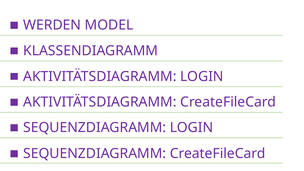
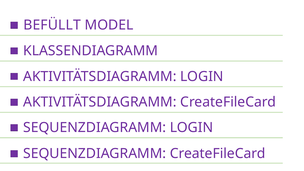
WERDEN: WERDEN -> BEFÜLLT
